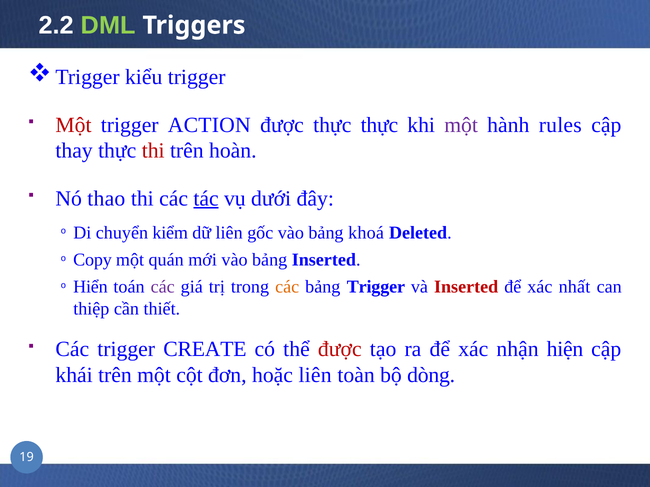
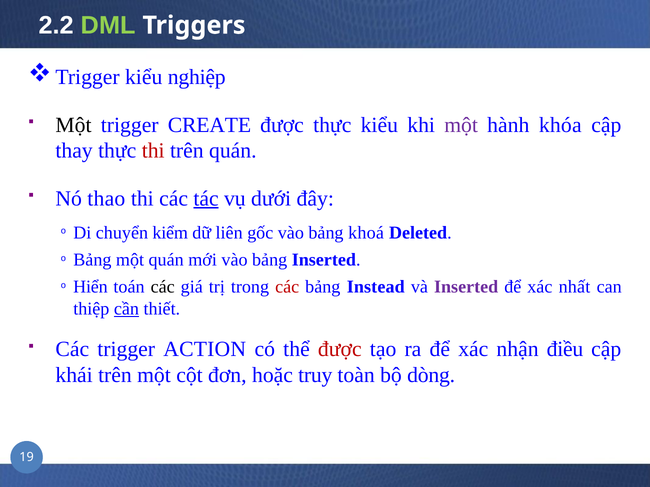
kiểu trigger: trigger -> nghiệp
Một at (74, 125) colour: red -> black
ACTION: ACTION -> CREATE
thực thực: thực -> kiểu
rules: rules -> khóa
trên hoàn: hoàn -> quán
Copy at (92, 260): Copy -> Bảng
các at (163, 287) colour: purple -> black
các at (287, 287) colour: orange -> red
bảng Trigger: Trigger -> Instead
Inserted at (466, 287) colour: red -> purple
cần underline: none -> present
CREATE: CREATE -> ACTION
hiện: hiện -> điều
hoặc liên: liên -> truy
